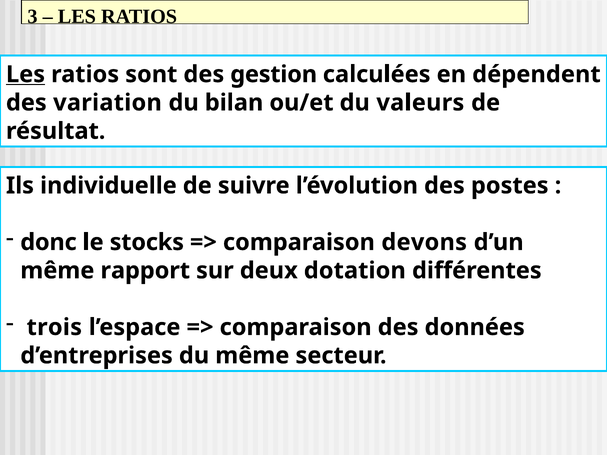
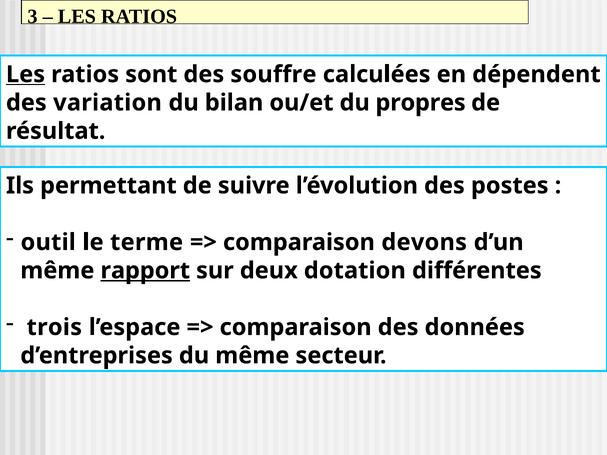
gestion: gestion -> souffre
valeurs: valeurs -> propres
individuelle: individuelle -> permettant
donc: donc -> outil
stocks: stocks -> terme
rapport underline: none -> present
